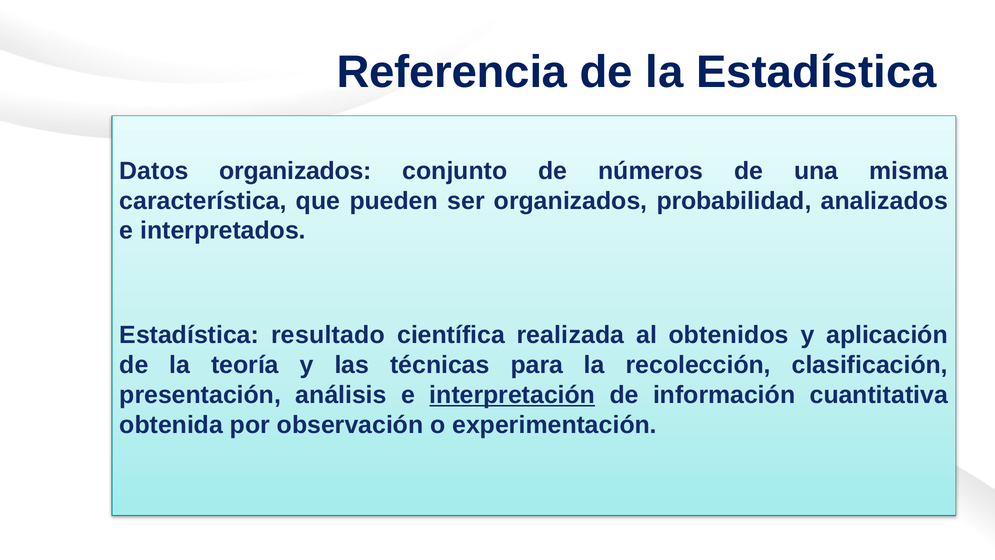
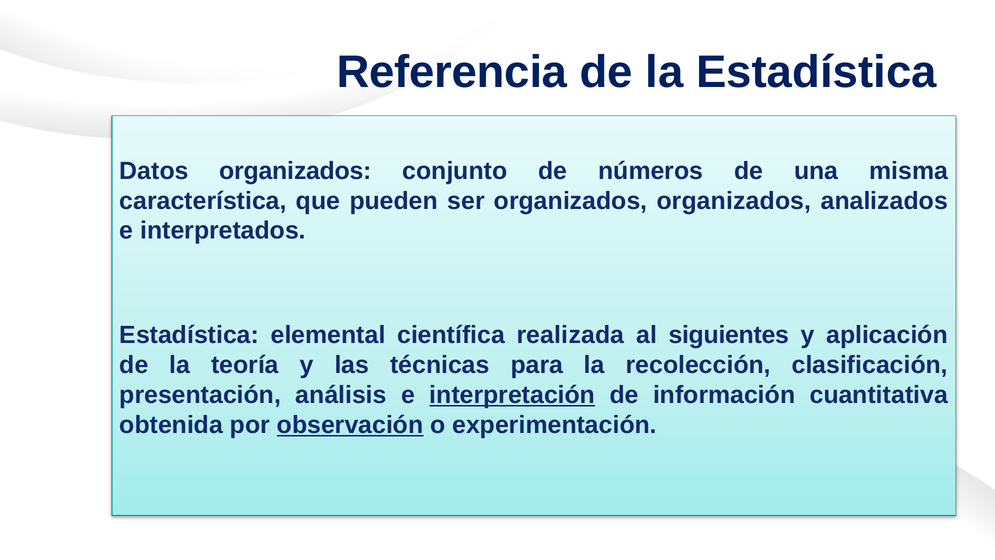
organizados probabilidad: probabilidad -> organizados
resultado: resultado -> elemental
obtenidos: obtenidos -> siguientes
observación underline: none -> present
